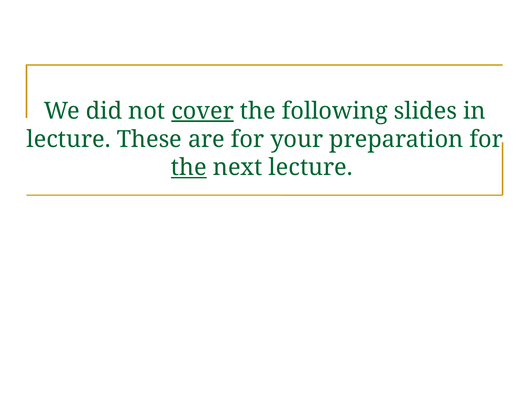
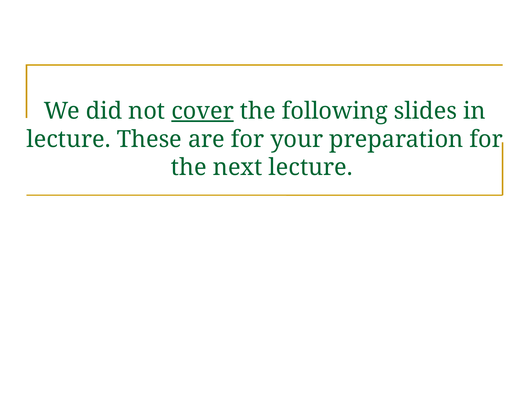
the at (189, 167) underline: present -> none
